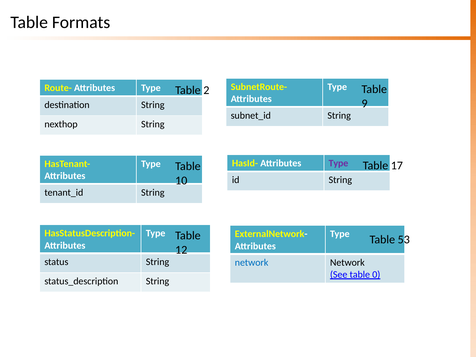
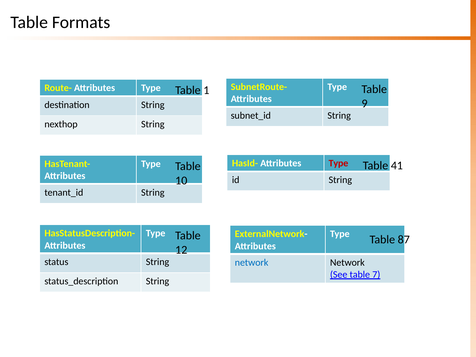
2: 2 -> 1
Type at (338, 163) colour: purple -> red
17: 17 -> 41
53: 53 -> 87
0: 0 -> 7
